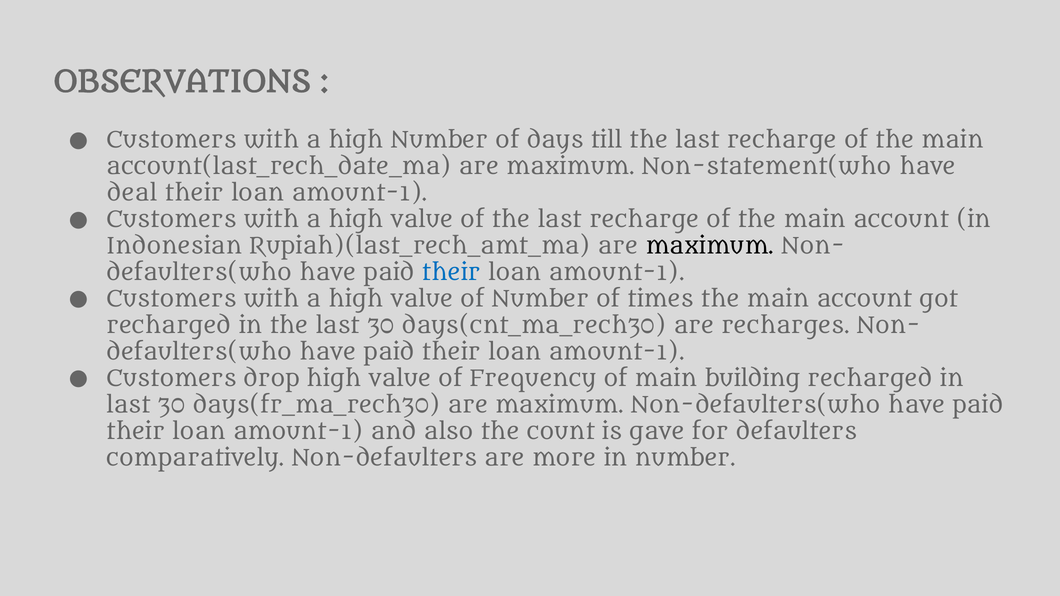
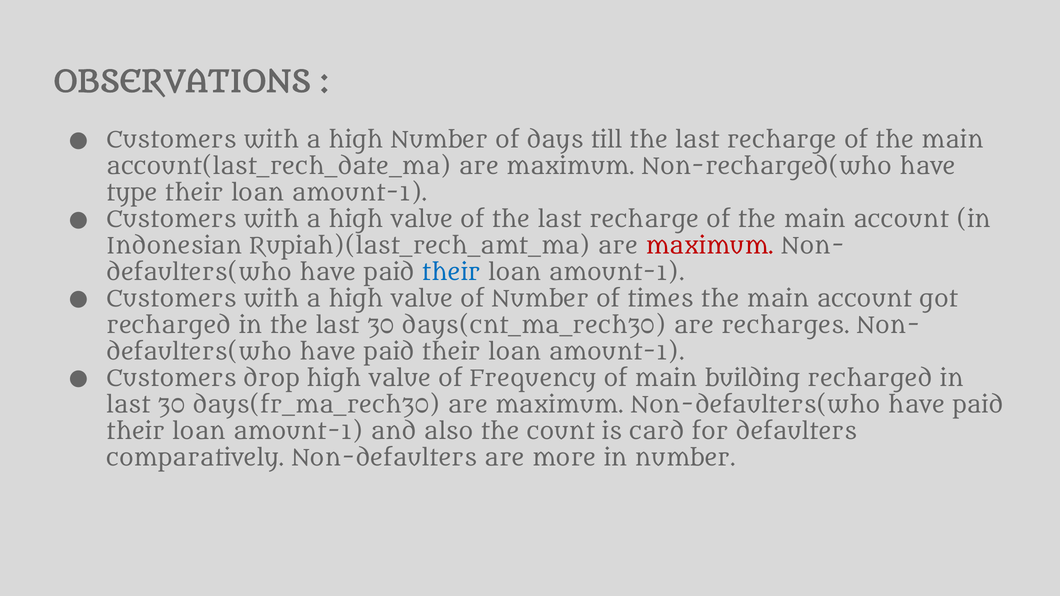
Non-statement(who: Non-statement(who -> Non-recharged(who
deal: deal -> type
maximum at (710, 247) colour: black -> red
gave: gave -> card
